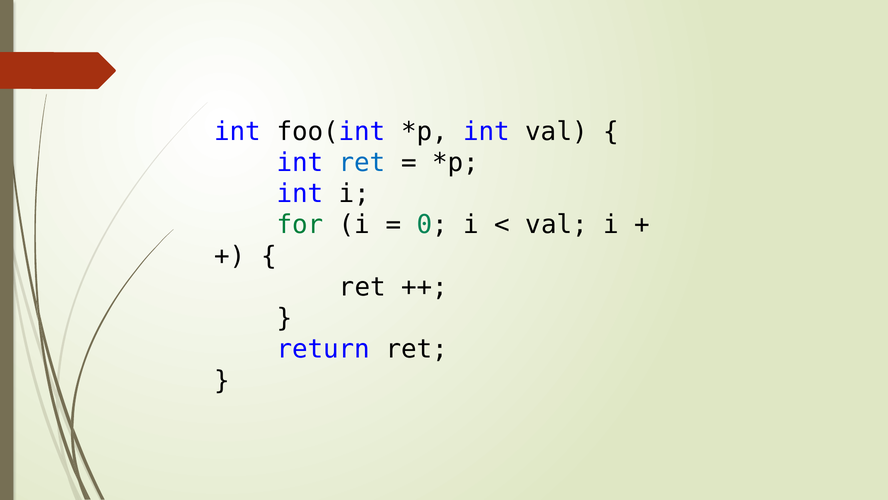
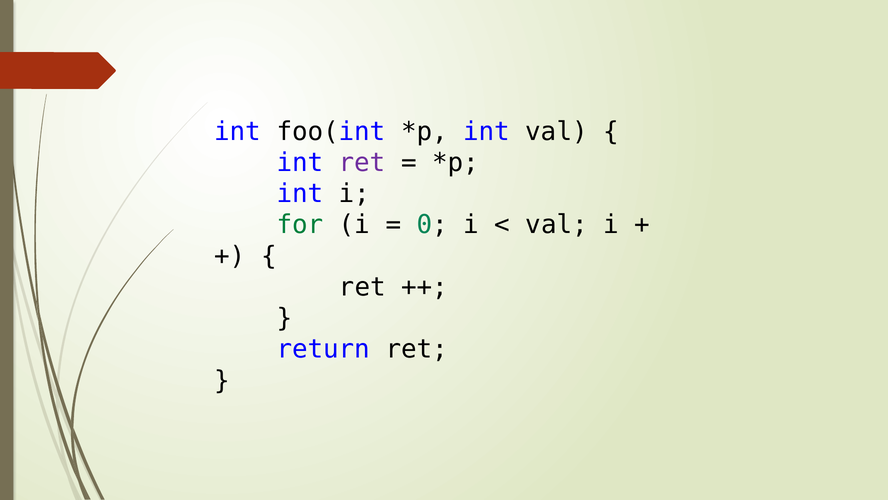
ret at (362, 162) colour: blue -> purple
